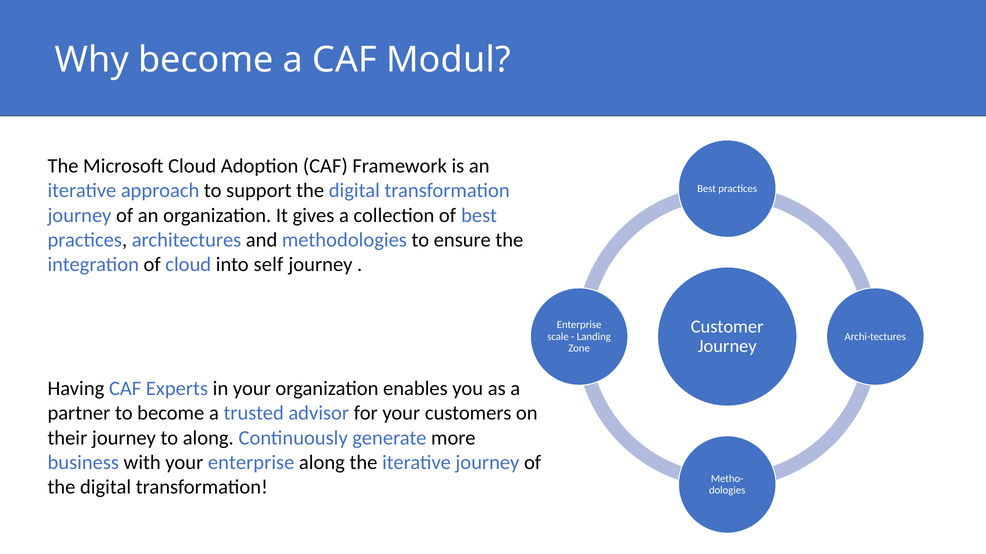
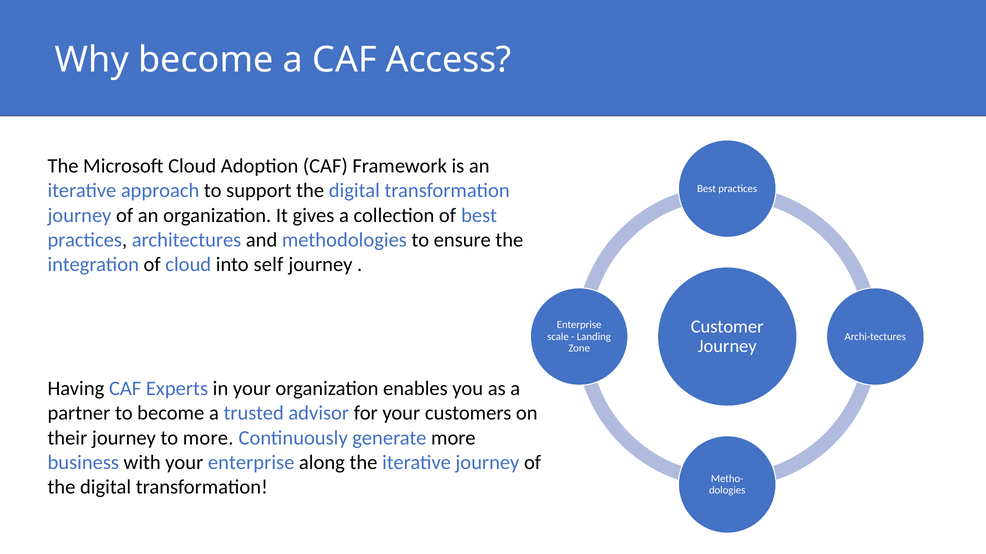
Modul: Modul -> Access
to along: along -> more
